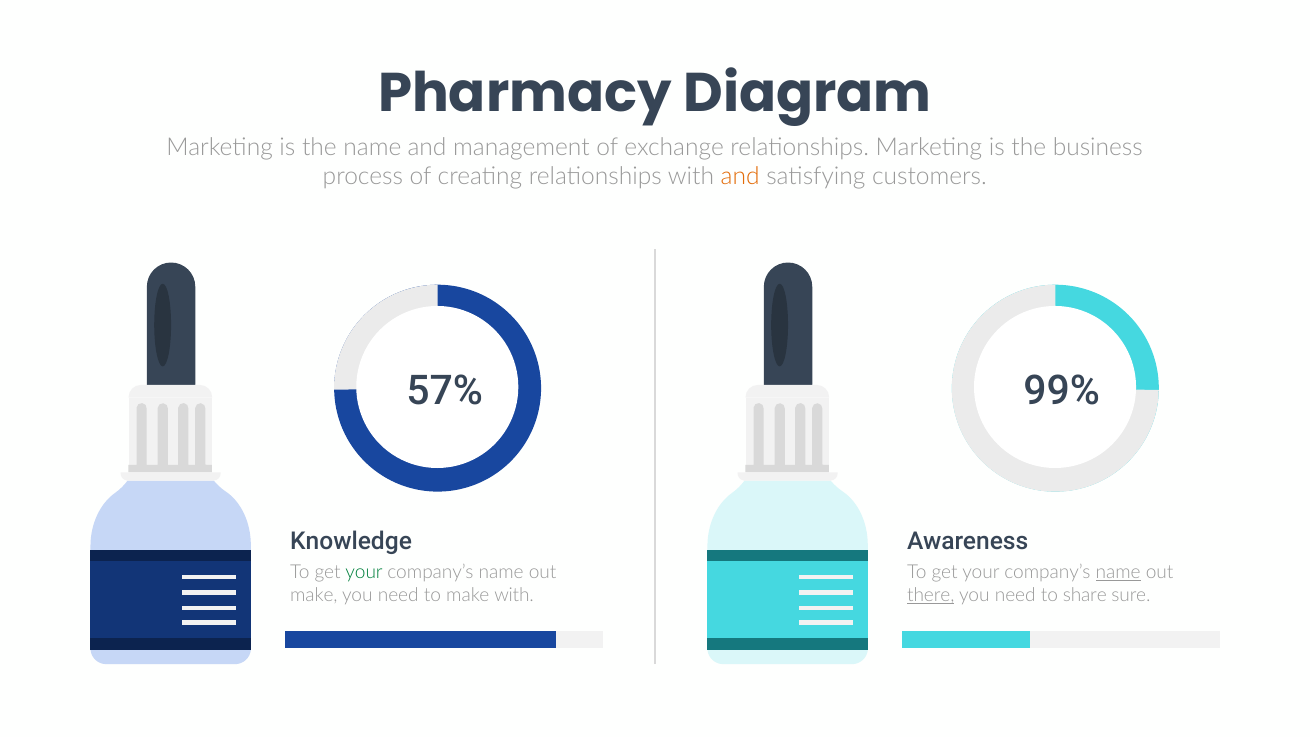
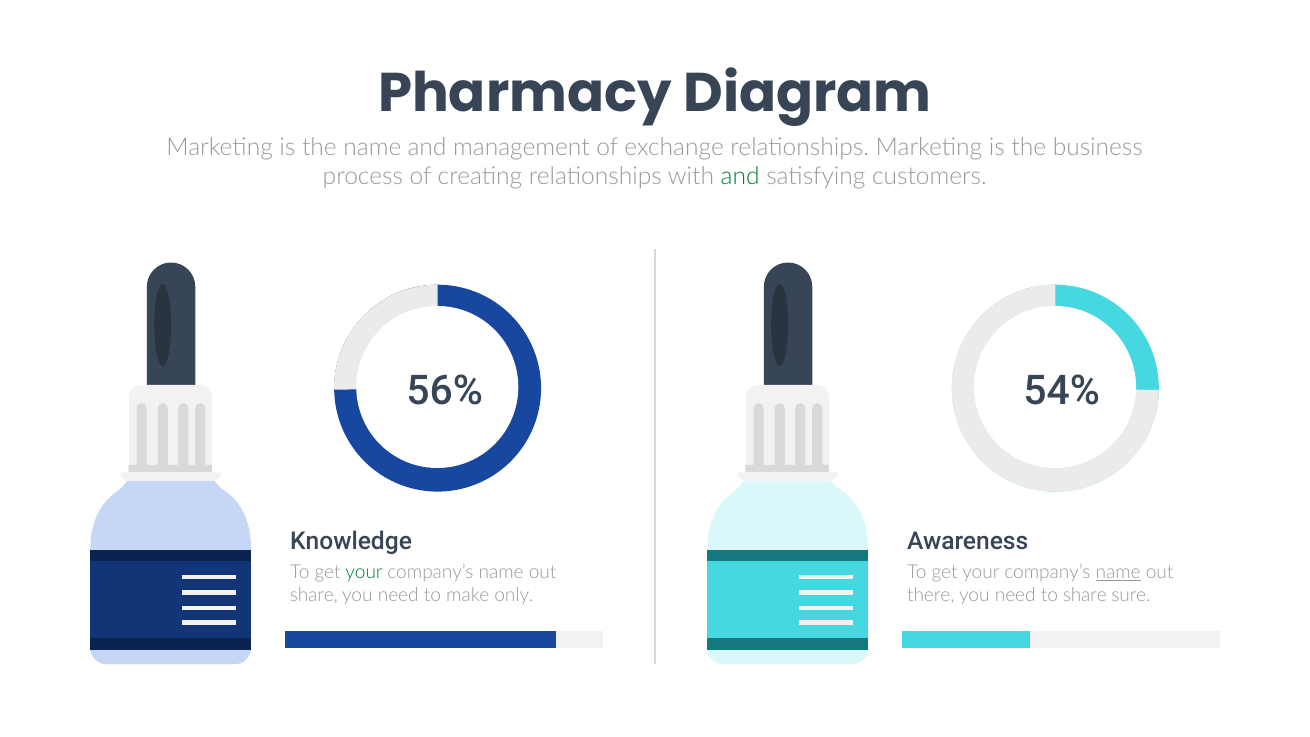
and at (740, 176) colour: orange -> green
57%: 57% -> 56%
99%: 99% -> 54%
make at (314, 595): make -> share
make with: with -> only
there underline: present -> none
